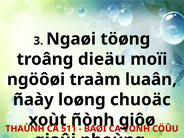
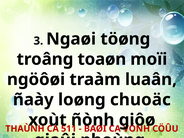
dieäu: dieäu -> toaøn
